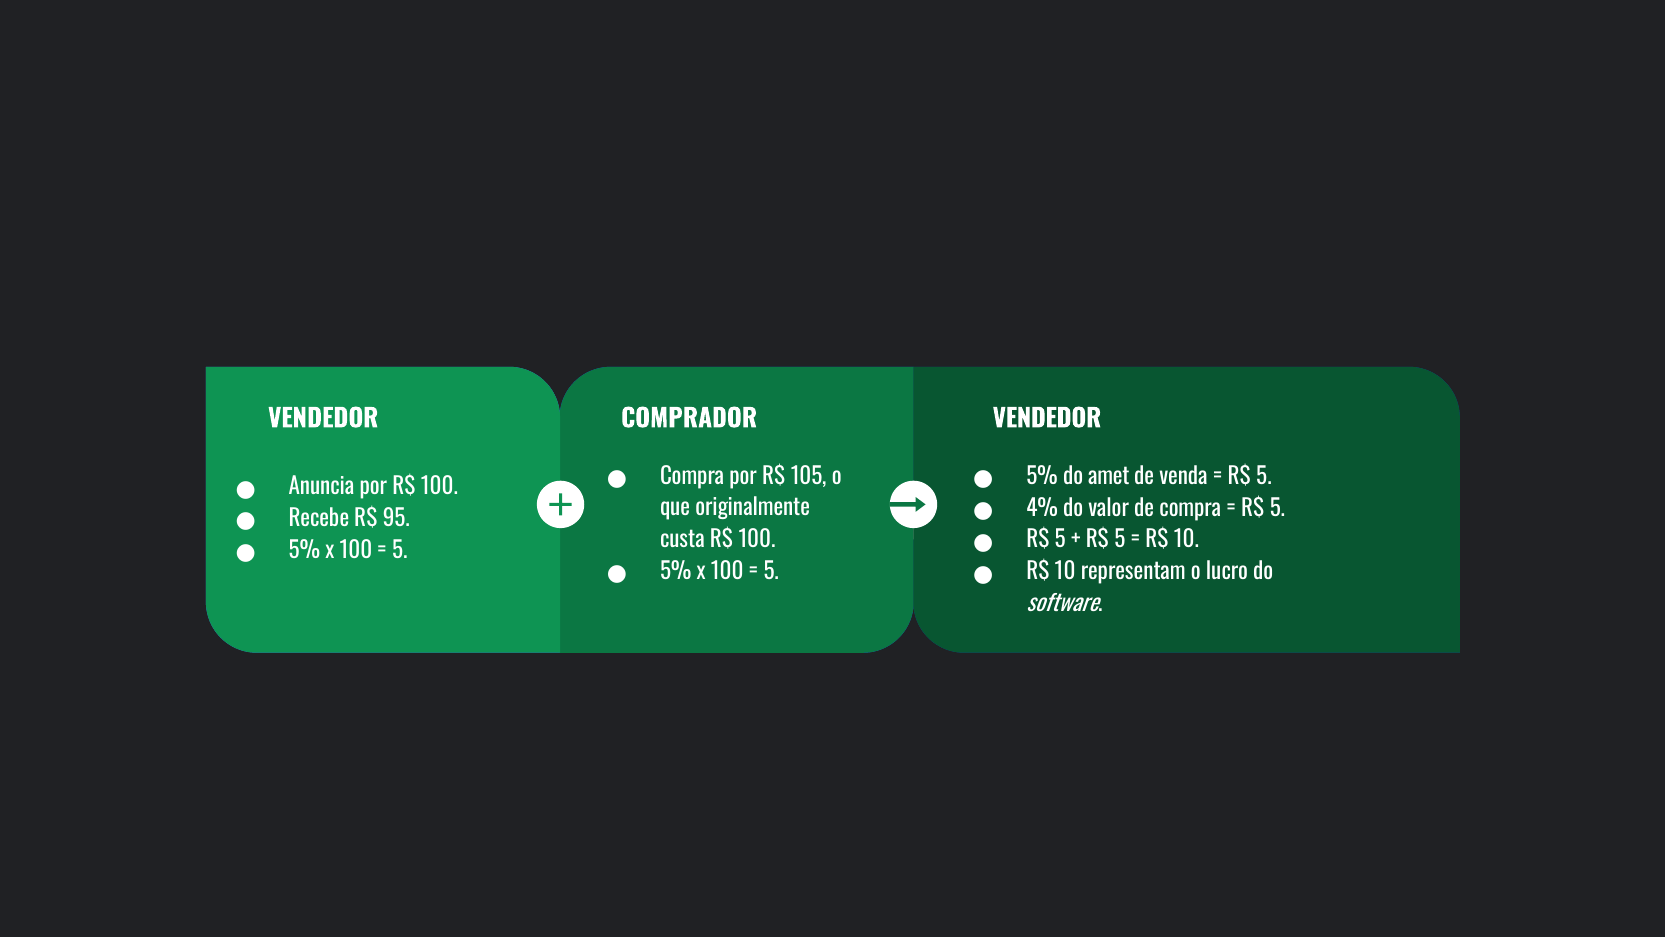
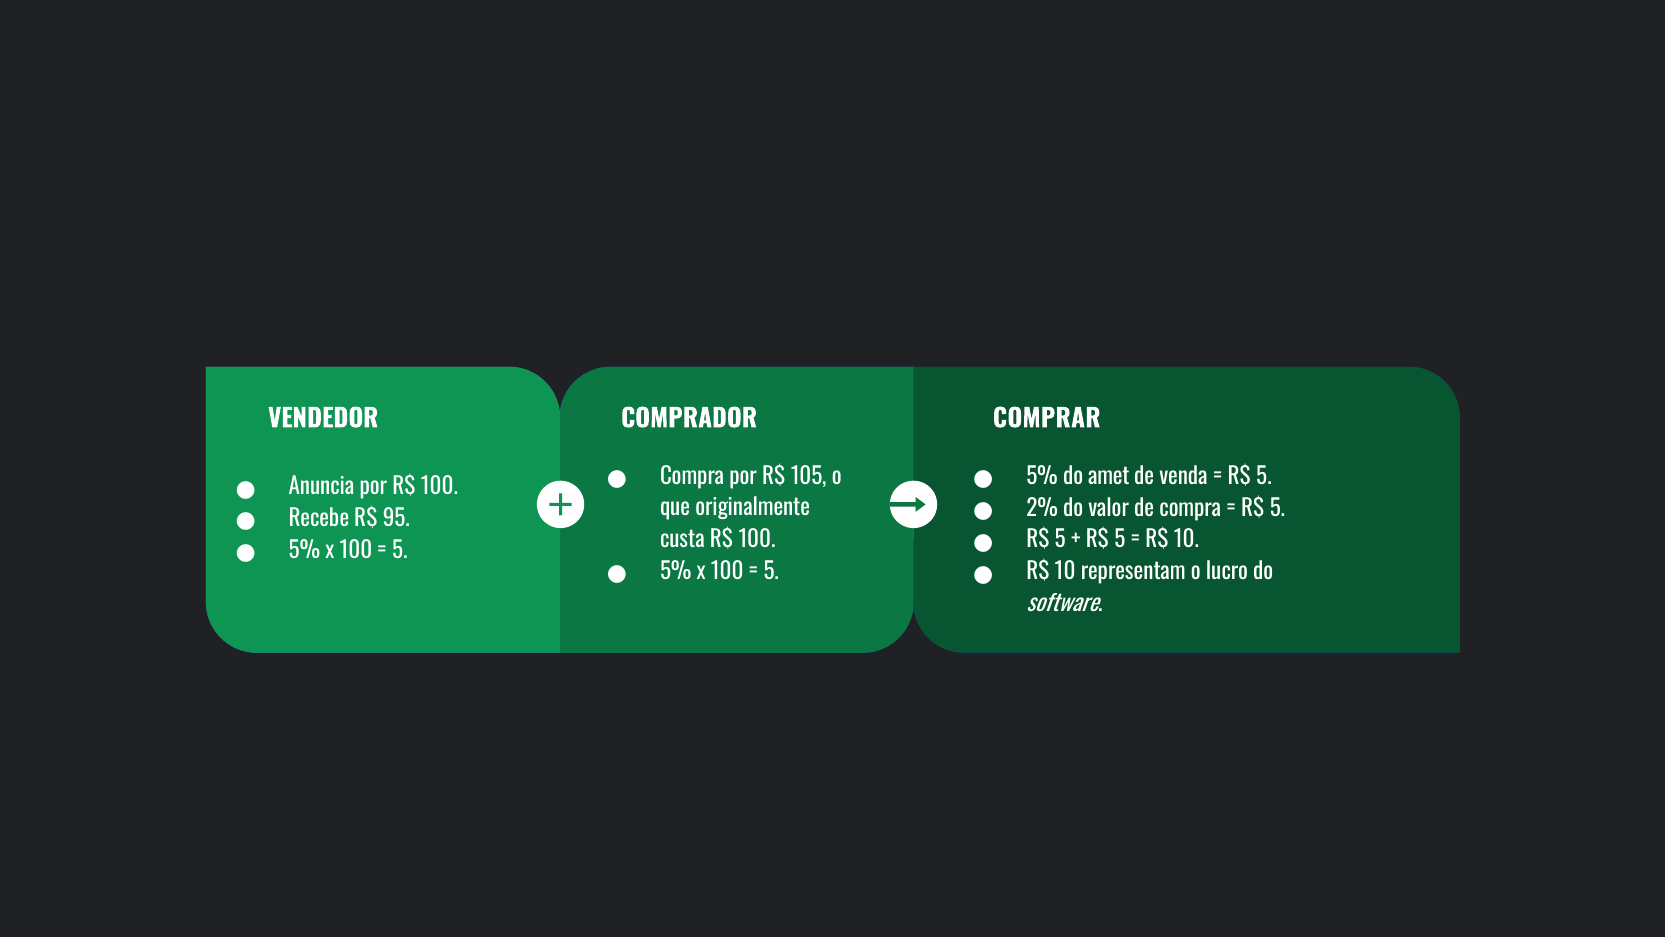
VENDEDOR at (1047, 419): VENDEDOR -> COMPRAR
4%: 4% -> 2%
